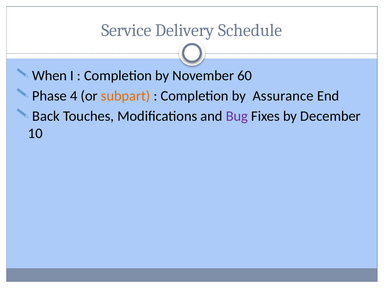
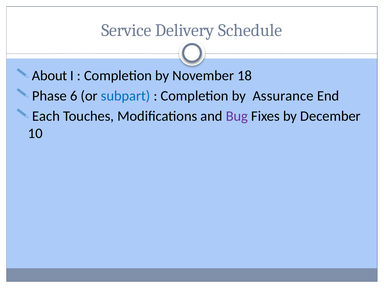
When: When -> About
60: 60 -> 18
4: 4 -> 6
subpart colour: orange -> blue
Back: Back -> Each
